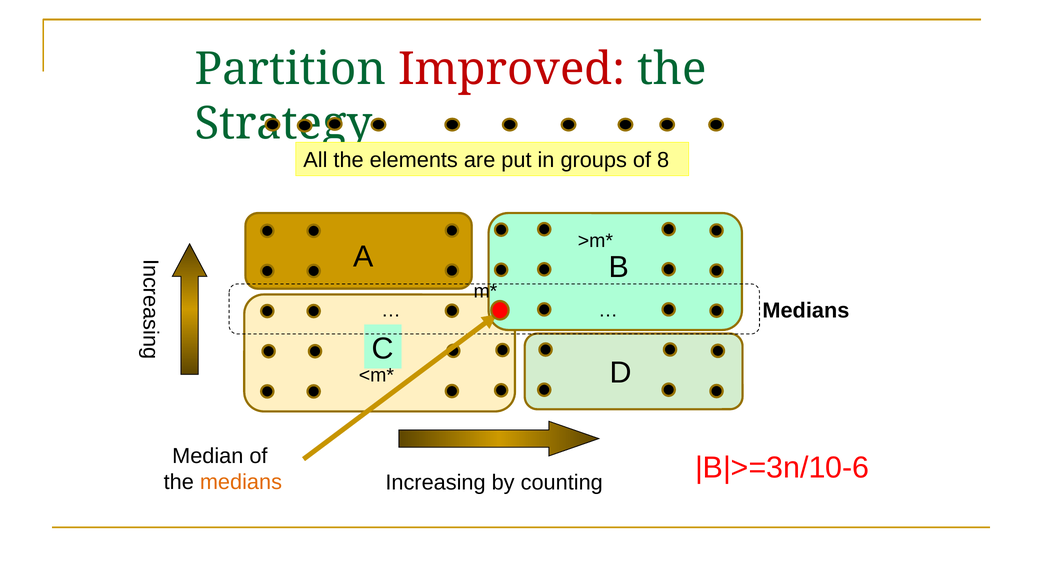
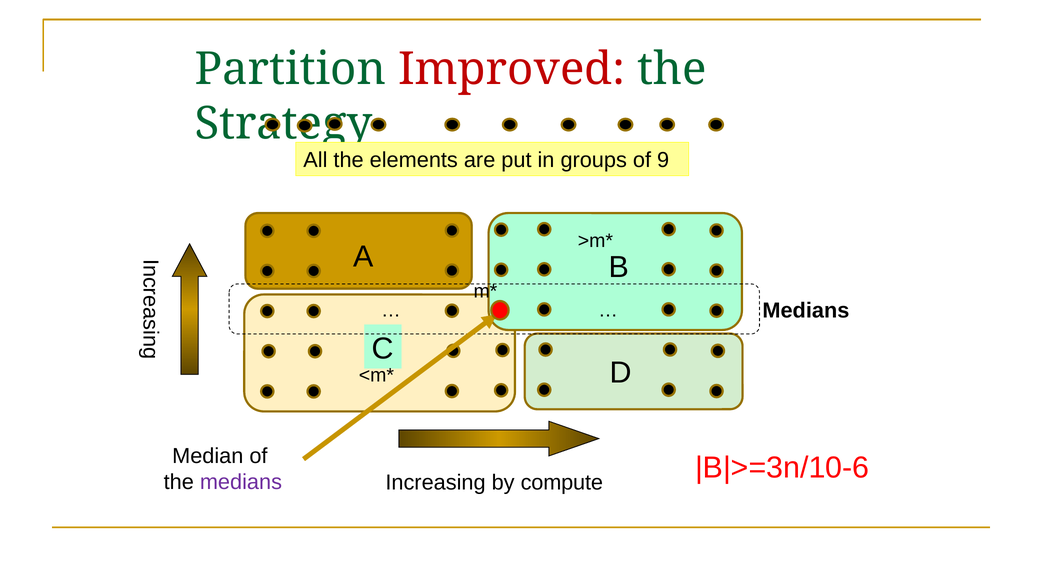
8: 8 -> 9
medians at (241, 482) colour: orange -> purple
counting: counting -> compute
